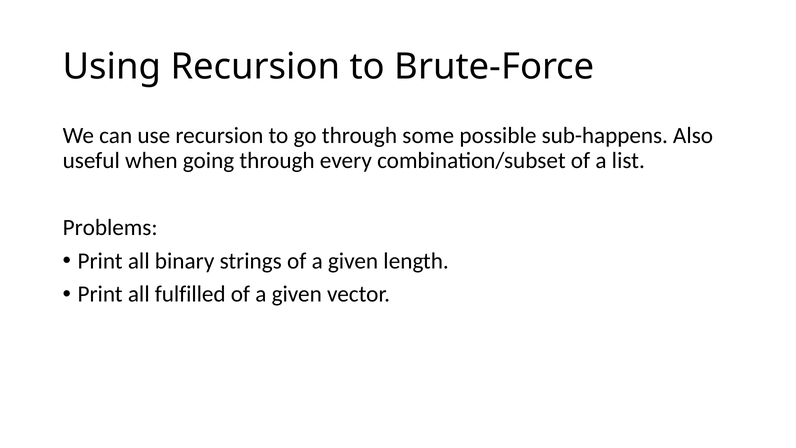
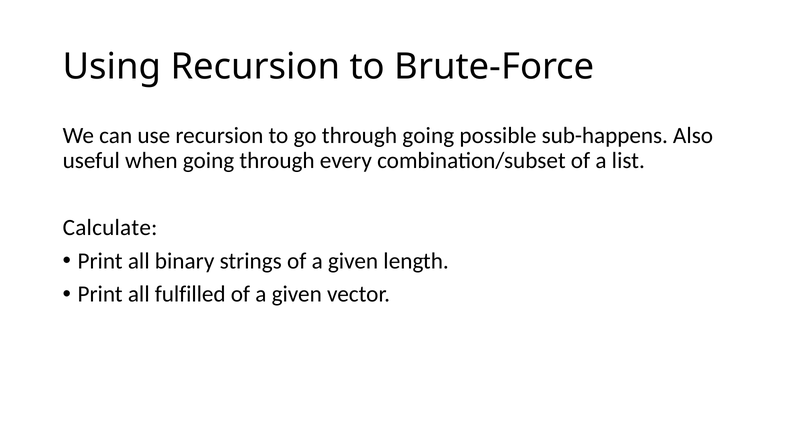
through some: some -> going
Problems: Problems -> Calculate
